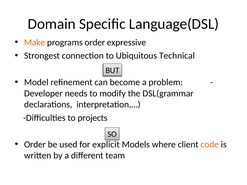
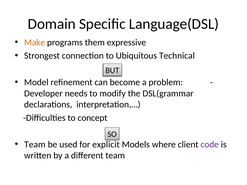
programs order: order -> them
projects: projects -> concept
Order at (35, 145): Order -> Team
code colour: orange -> purple
